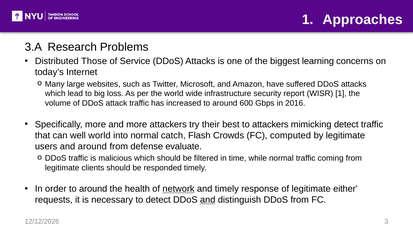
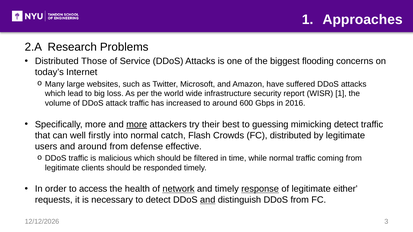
3.A: 3.A -> 2.A
learning: learning -> flooding
more at (137, 125) underline: none -> present
to attackers: attackers -> guessing
well world: world -> firstly
FC computed: computed -> distributed
evaluate: evaluate -> effective
order to around: around -> access
response underline: none -> present
